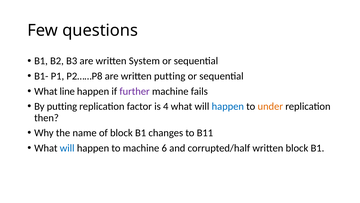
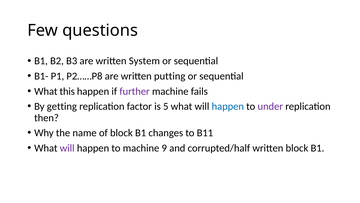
line: line -> this
By putting: putting -> getting
4: 4 -> 5
under colour: orange -> purple
will at (67, 148) colour: blue -> purple
6: 6 -> 9
